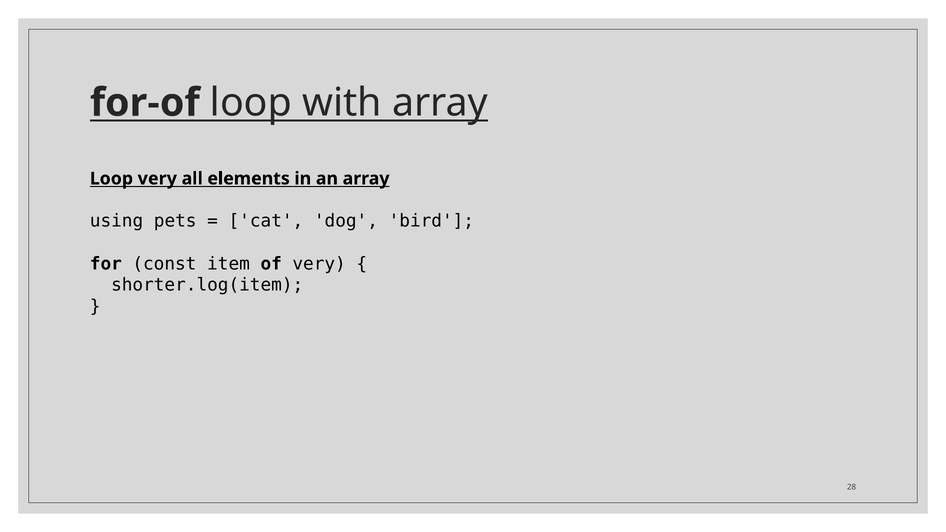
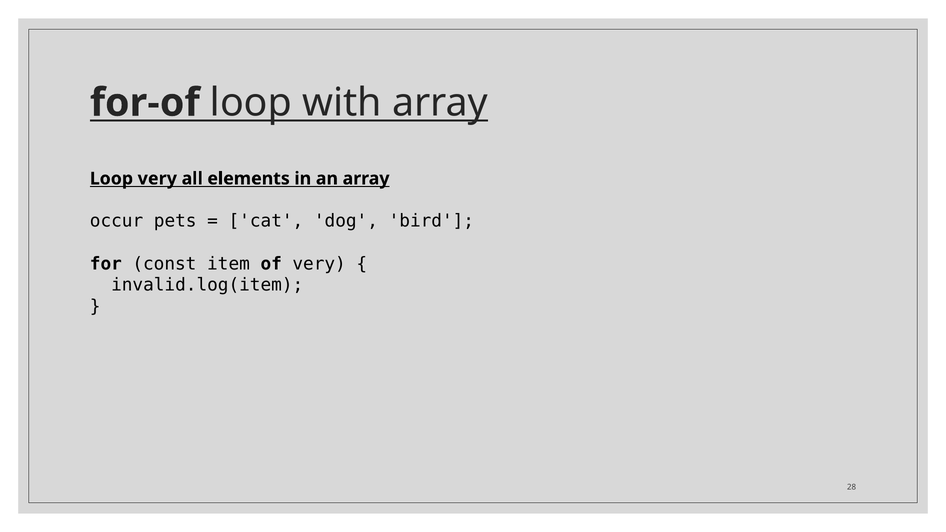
using: using -> occur
shorter.log(item: shorter.log(item -> invalid.log(item
